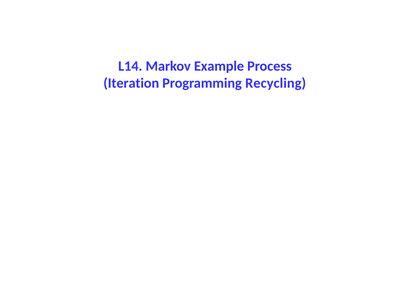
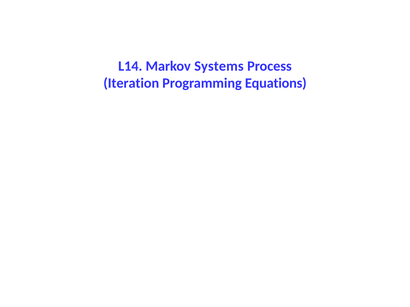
Example: Example -> Systems
Recycling: Recycling -> Equations
